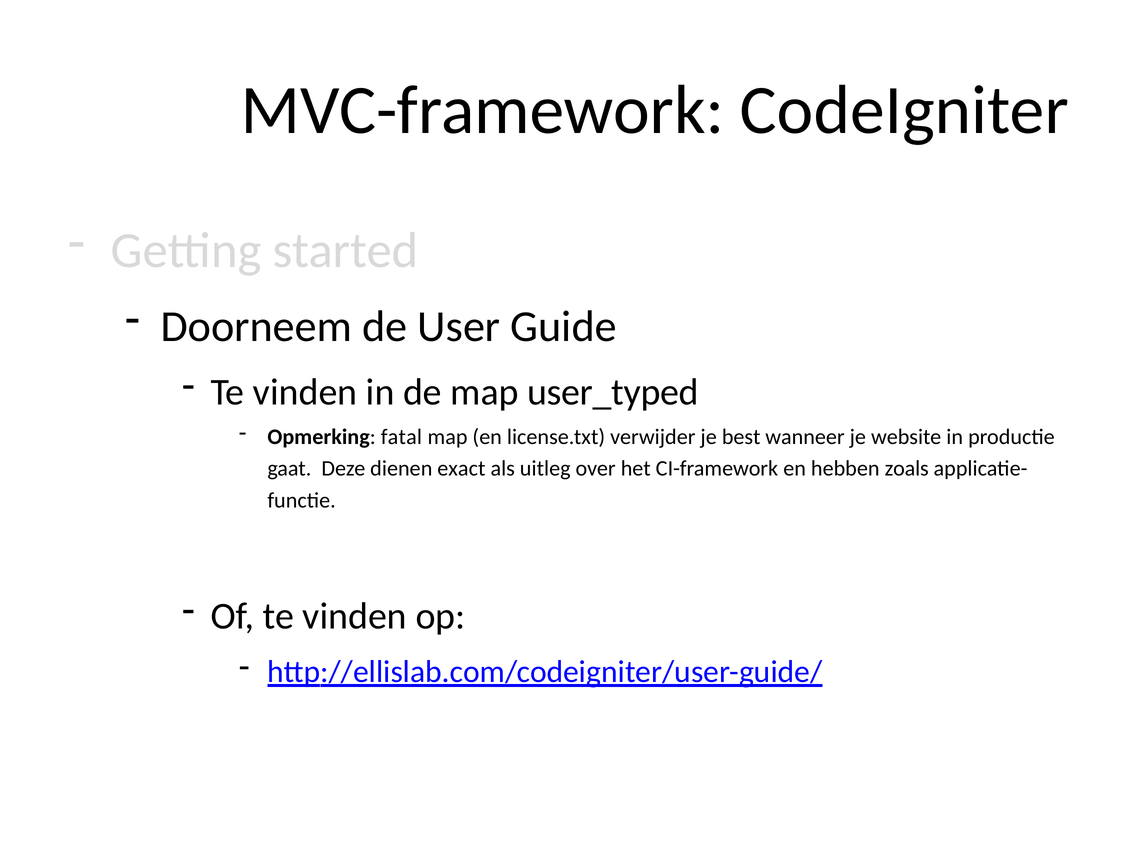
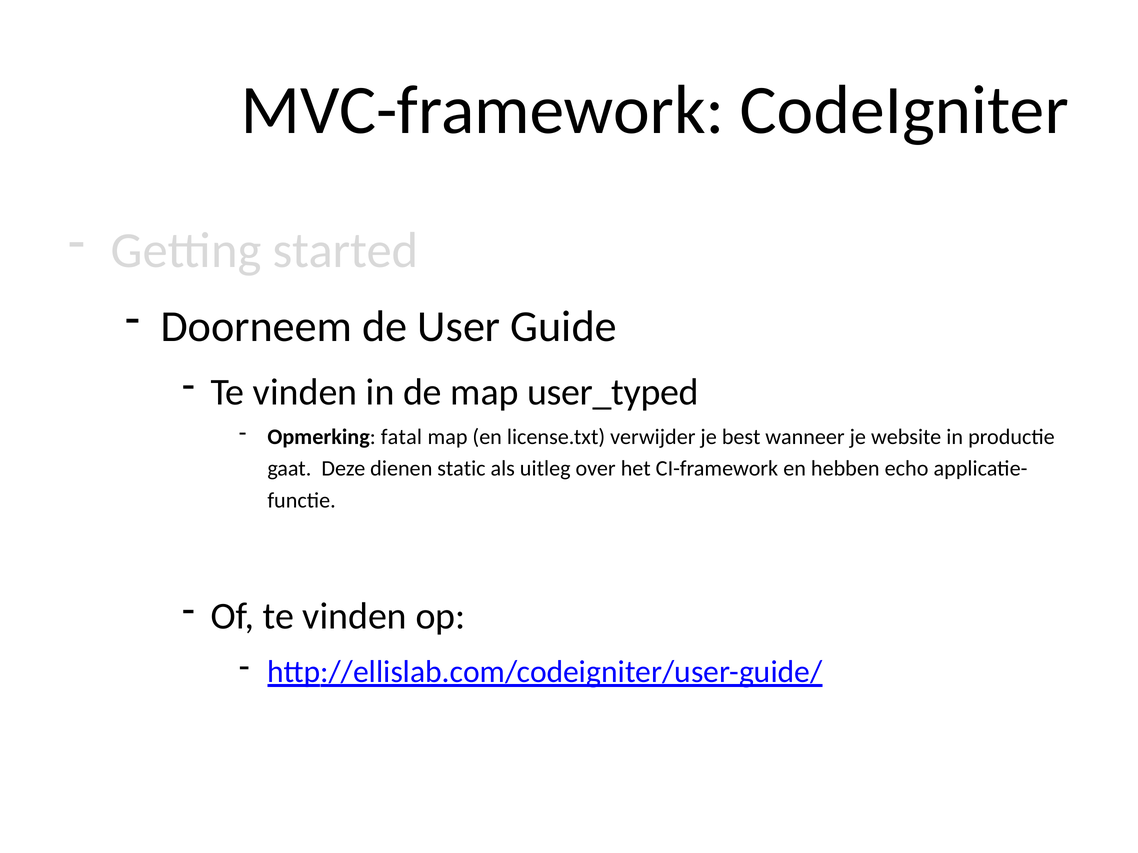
exact: exact -> static
zoals: zoals -> echo
